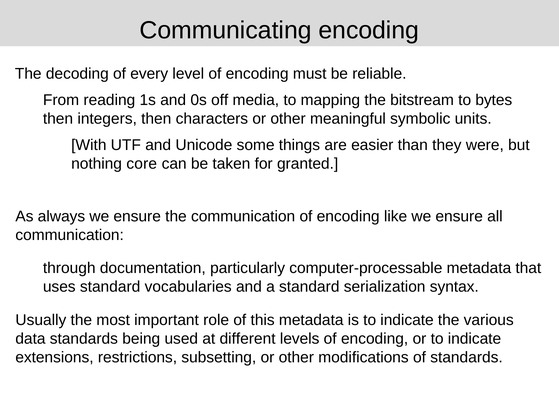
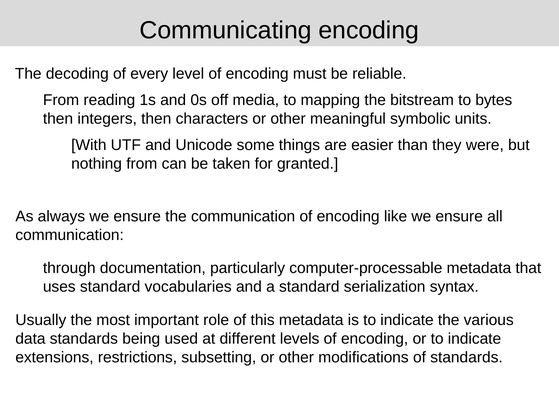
nothing core: core -> from
